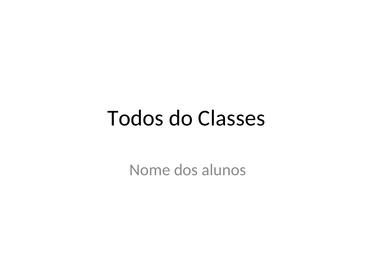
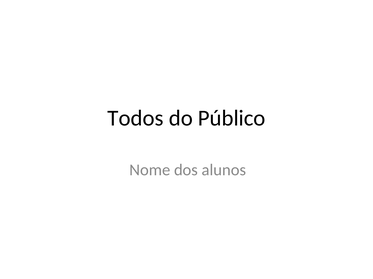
Classes: Classes -> Público
